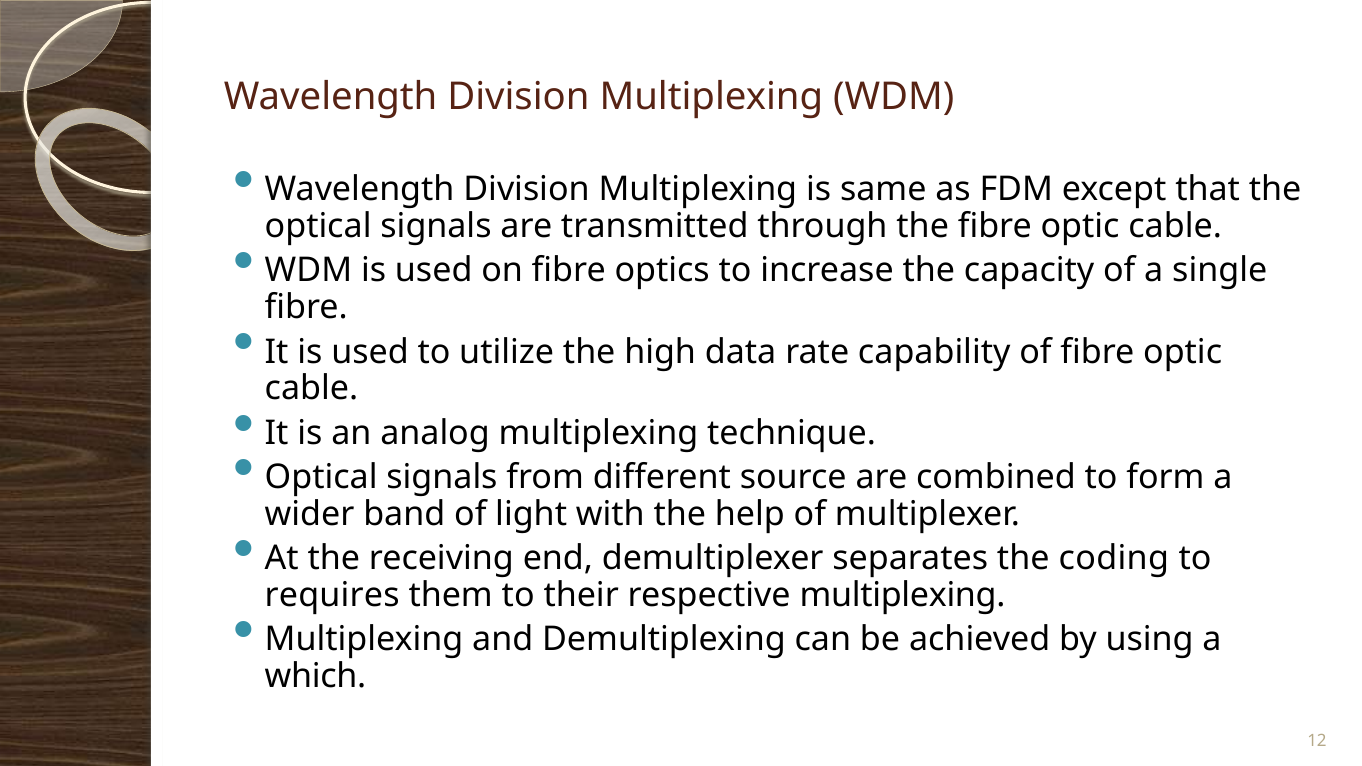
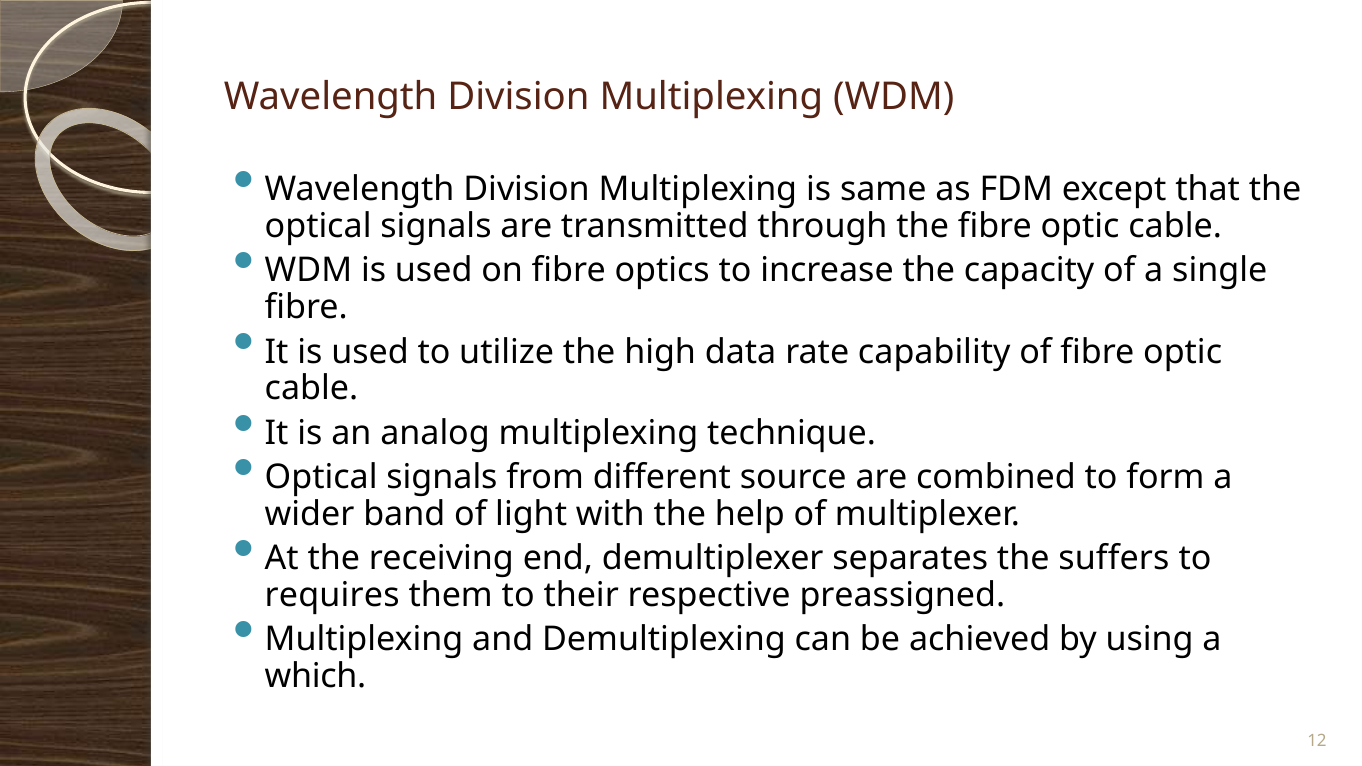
coding: coding -> suffers
respective multiplexing: multiplexing -> preassigned
